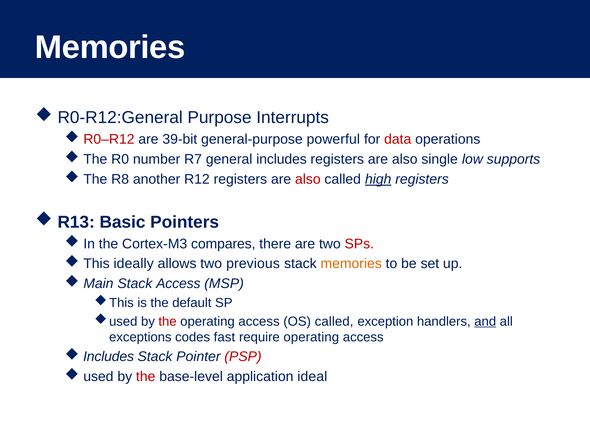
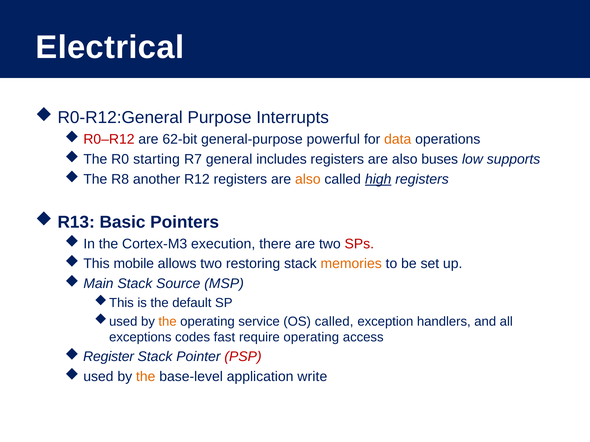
Memories at (110, 47): Memories -> Electrical
39-bit: 39-bit -> 62-bit
data colour: red -> orange
number: number -> starting
single: single -> buses
also at (308, 179) colour: red -> orange
compares: compares -> execution
ideally: ideally -> mobile
previous: previous -> restoring
Stack Access: Access -> Source
the at (168, 322) colour: red -> orange
access at (259, 322): access -> service
and underline: present -> none
Includes at (109, 357): Includes -> Register
the at (146, 377) colour: red -> orange
ideal: ideal -> write
